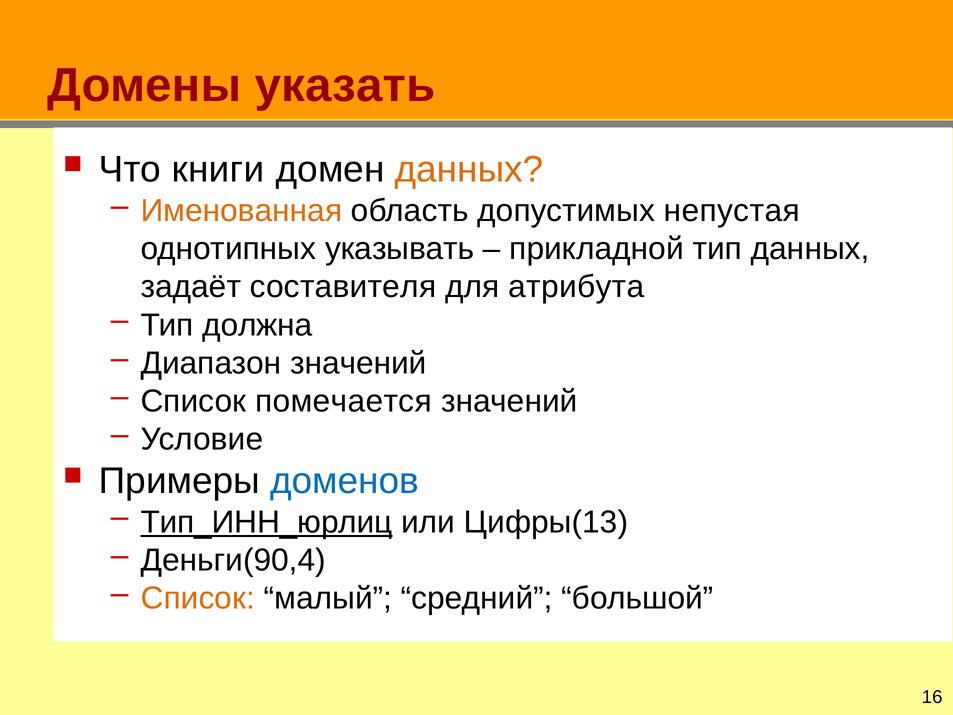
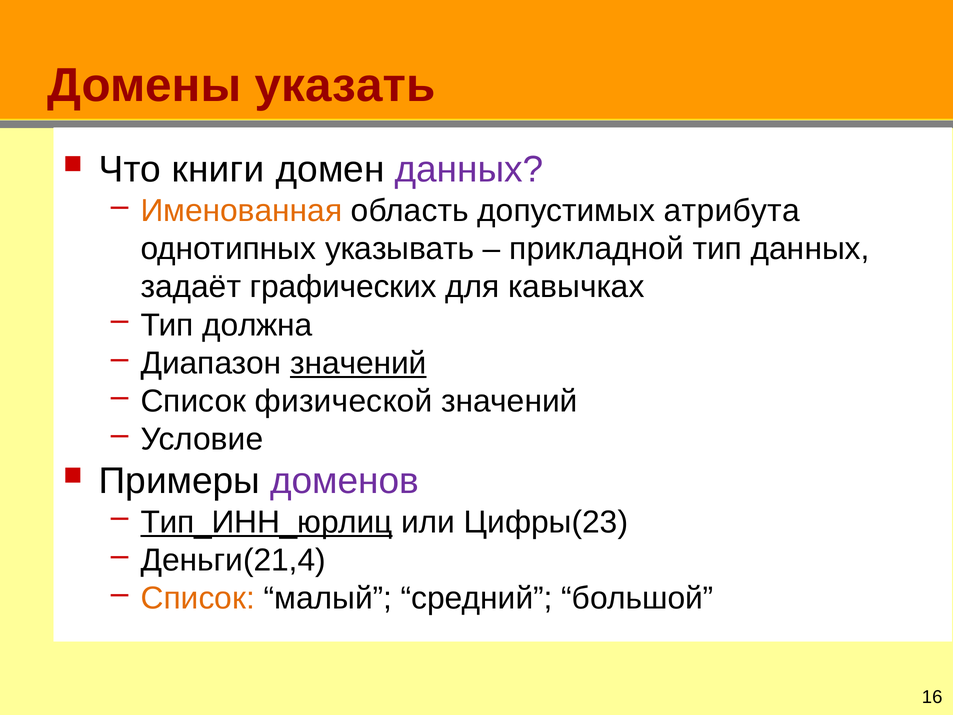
данных at (469, 170) colour: orange -> purple
непустая: непустая -> атрибута
составителя: составителя -> графических
атрибута: атрибута -> кавычках
значений at (358, 363) underline: none -> present
помечается: помечается -> физической
доменов colour: blue -> purple
Цифры(13: Цифры(13 -> Цифры(23
Деньги(90,4: Деньги(90,4 -> Деньги(21,4
